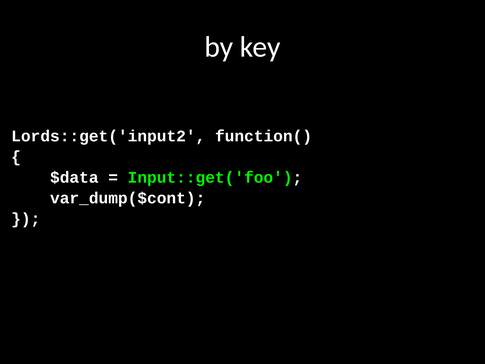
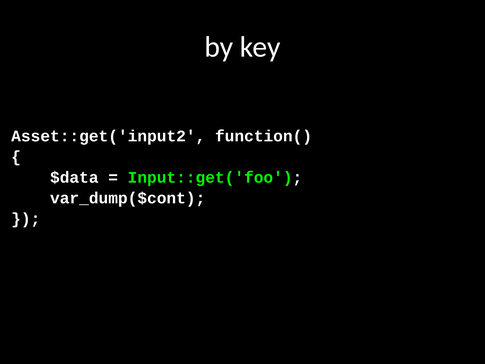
Lords::get('input2: Lords::get('input2 -> Asset::get('input2
